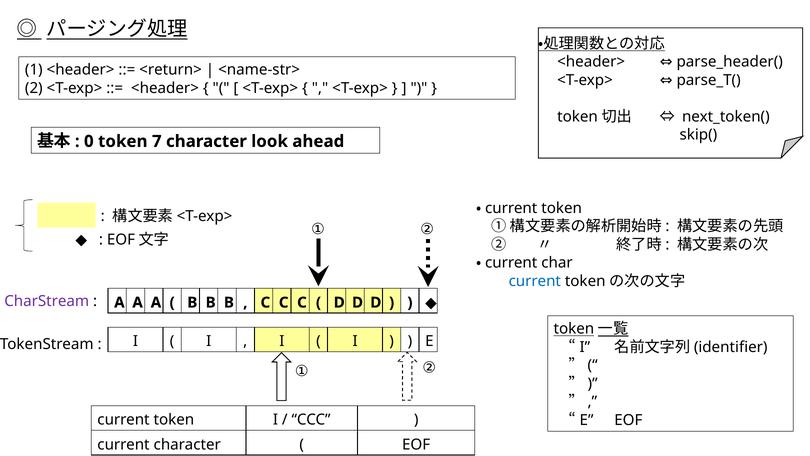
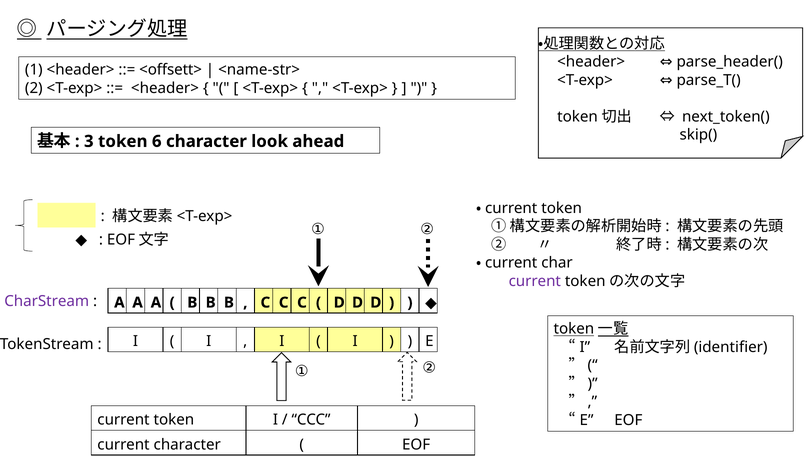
<return>: <return> -> <offsett>
0: 0 -> 3
7: 7 -> 6
current at (535, 281) colour: blue -> purple
